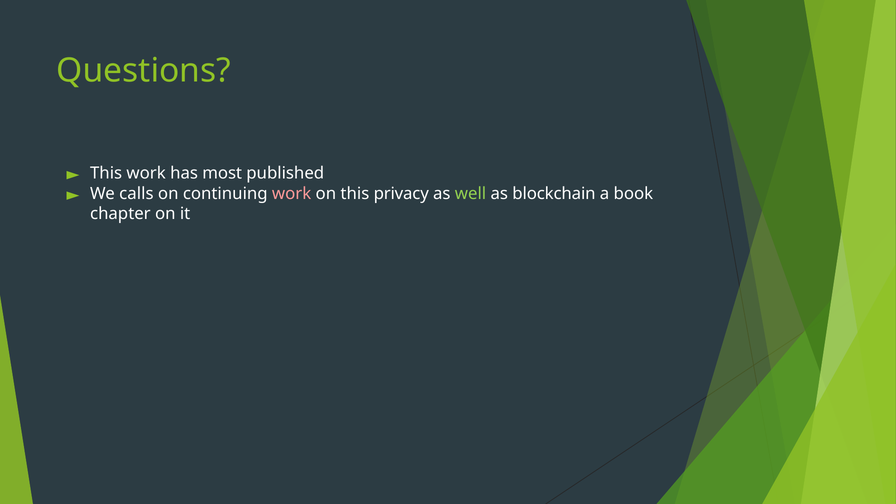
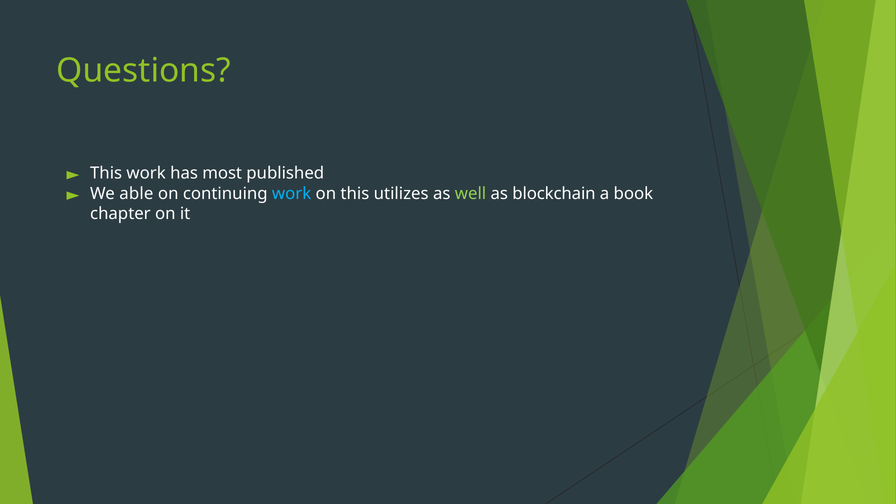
calls: calls -> able
work at (292, 194) colour: pink -> light blue
privacy: privacy -> utilizes
